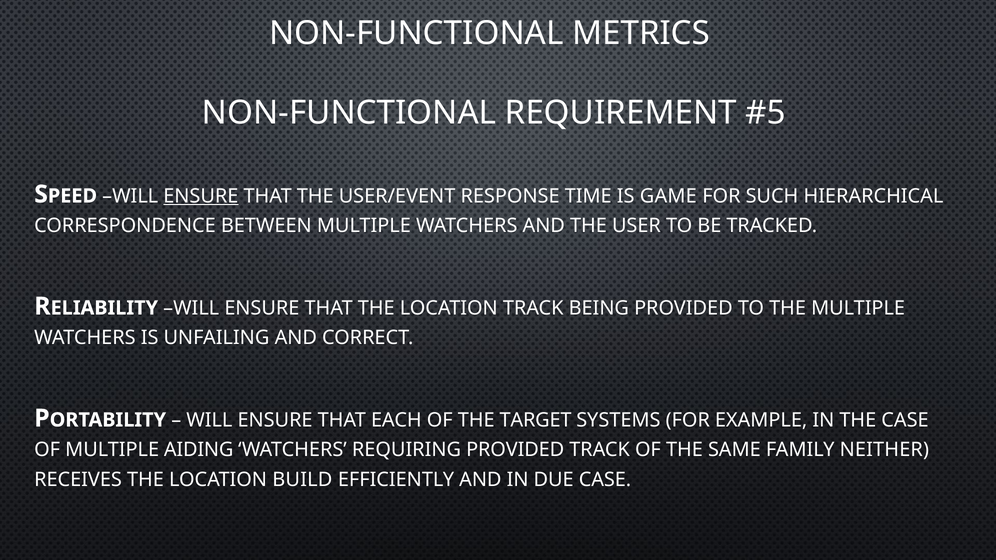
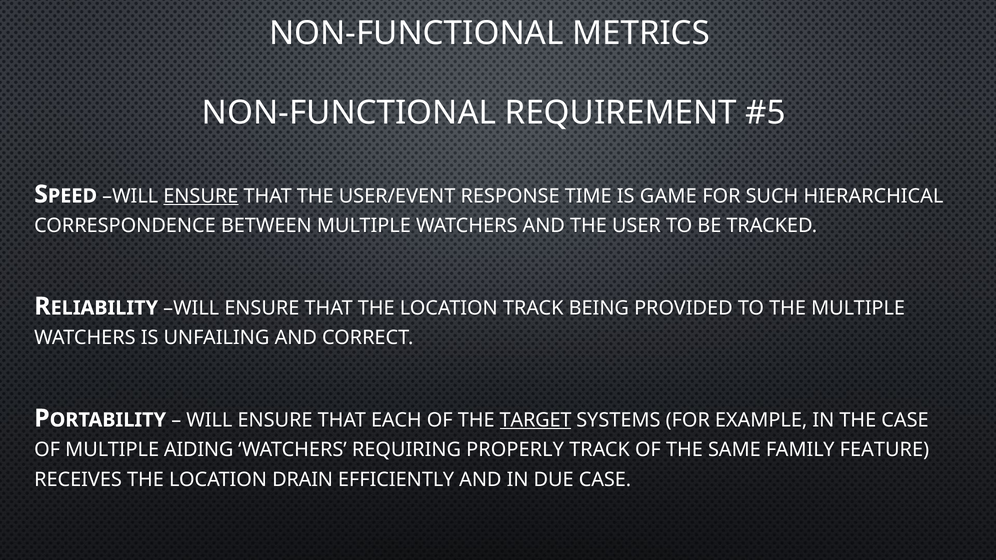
TARGET underline: none -> present
REQUIRING PROVIDED: PROVIDED -> PROPERLY
NEITHER: NEITHER -> FEATURE
BUILD: BUILD -> DRAIN
